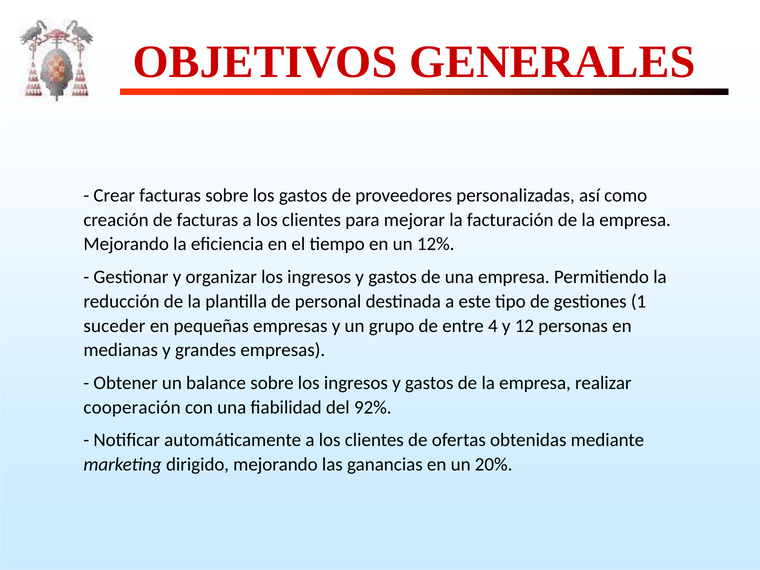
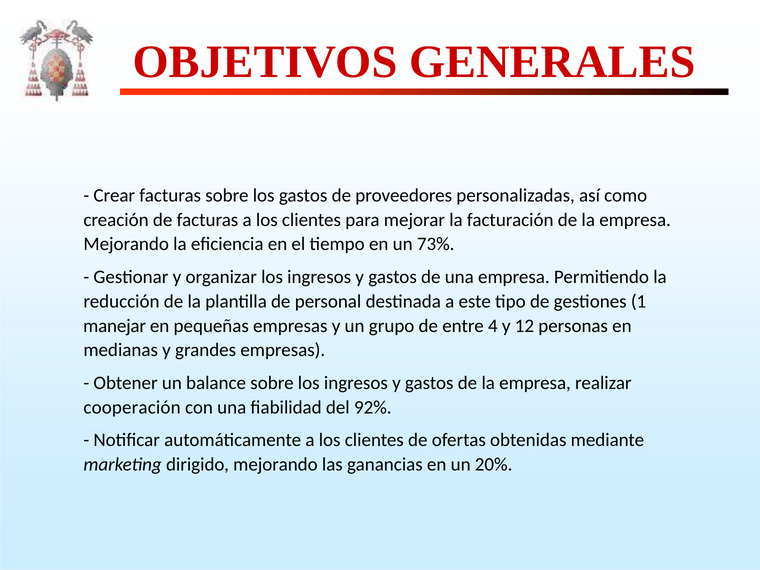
12%: 12% -> 73%
suceder: suceder -> manejar
